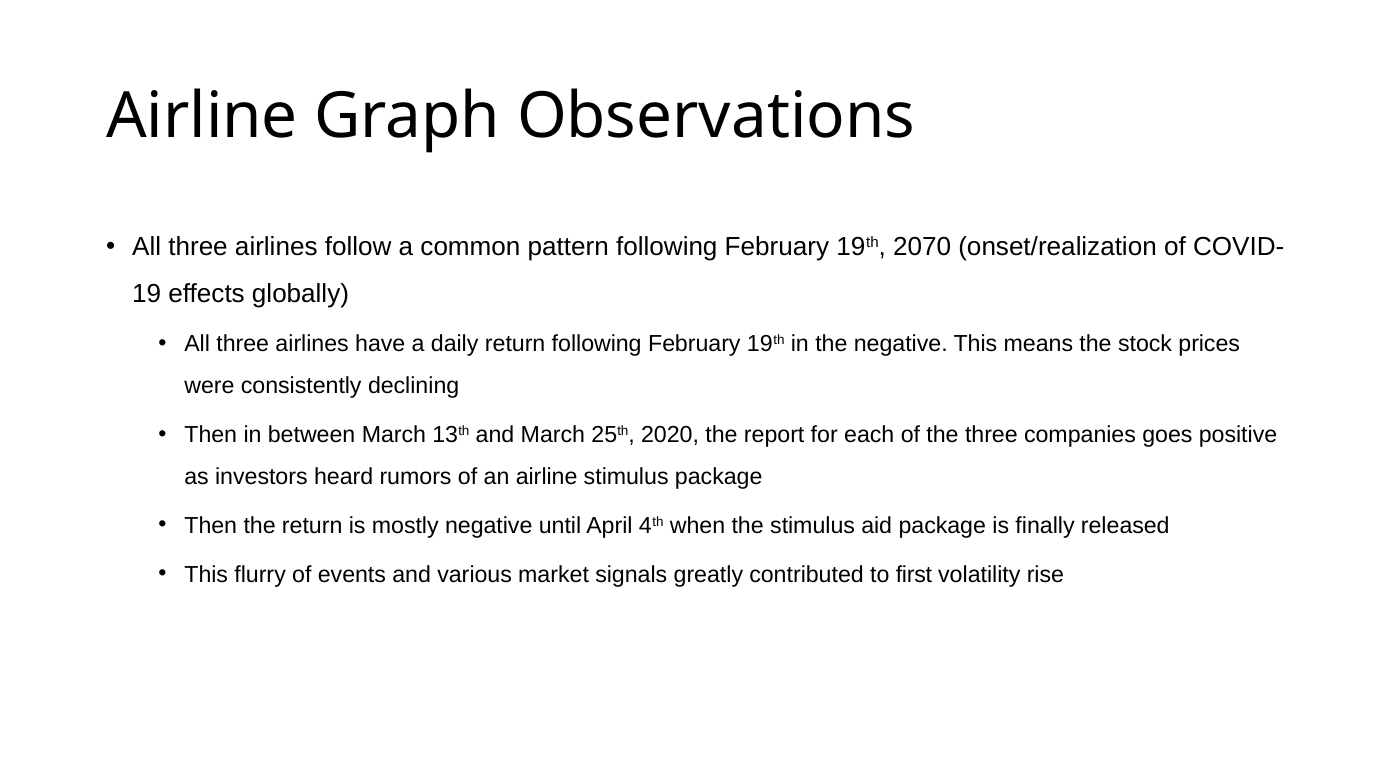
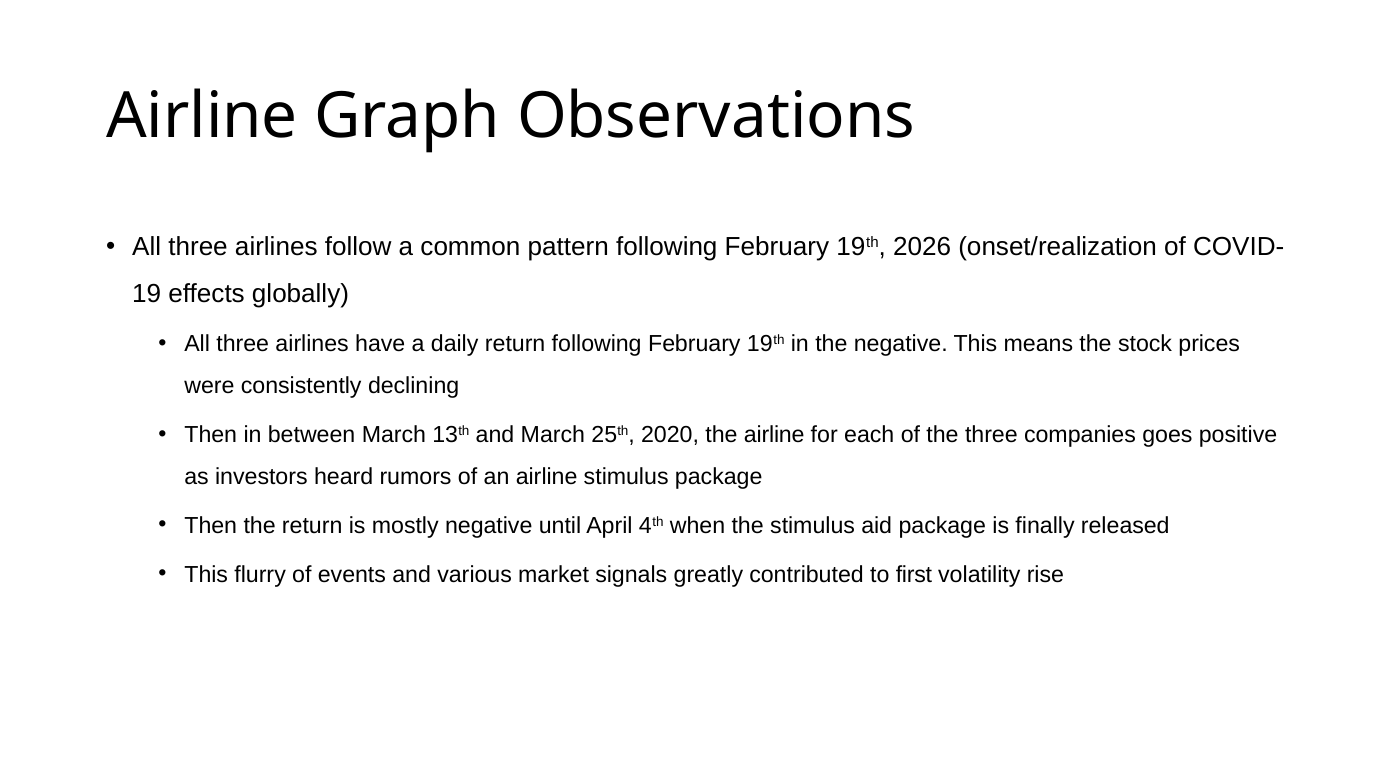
2070: 2070 -> 2026
the report: report -> airline
